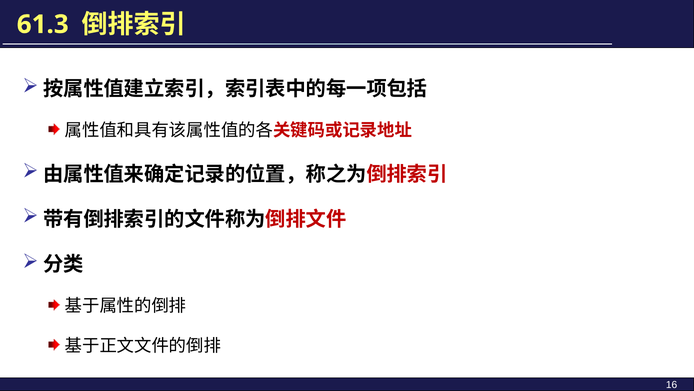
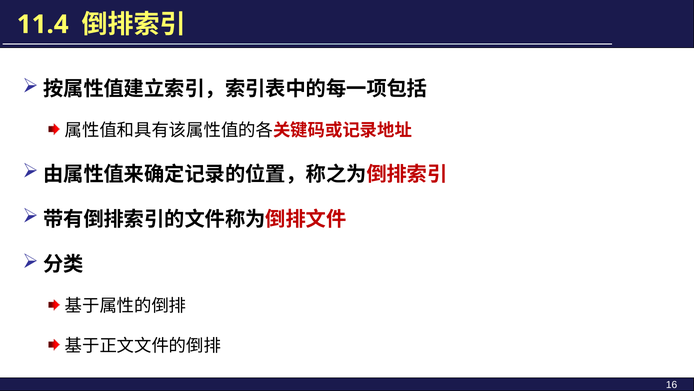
61.3: 61.3 -> 11.4
